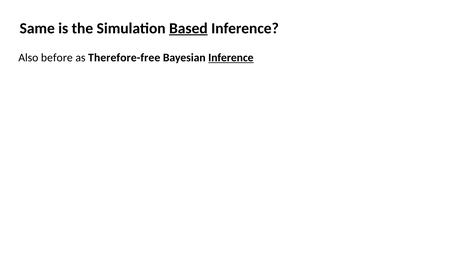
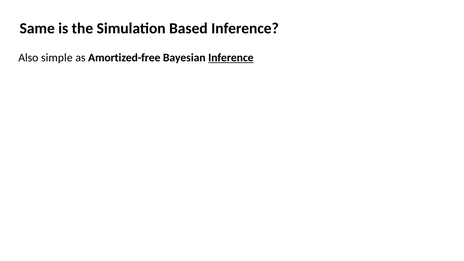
Based underline: present -> none
before: before -> simple
Therefore-free: Therefore-free -> Amortized-free
